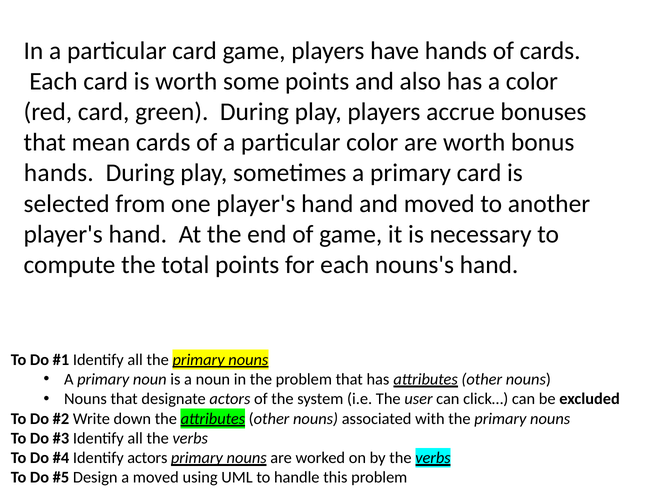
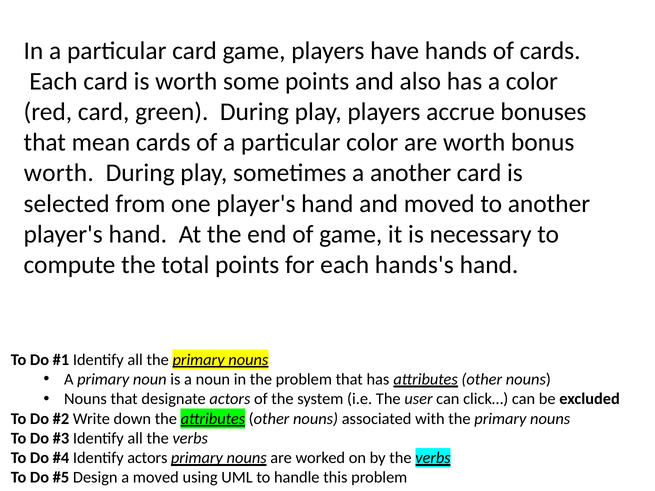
hands at (59, 173): hands -> worth
sometimes a primary: primary -> another
nouns's: nouns's -> hands's
